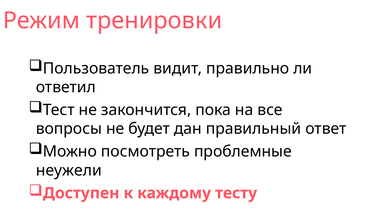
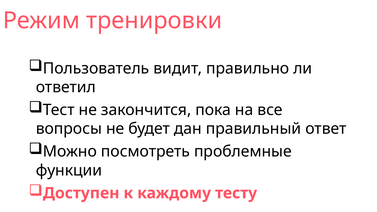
неужели: неужели -> функции
